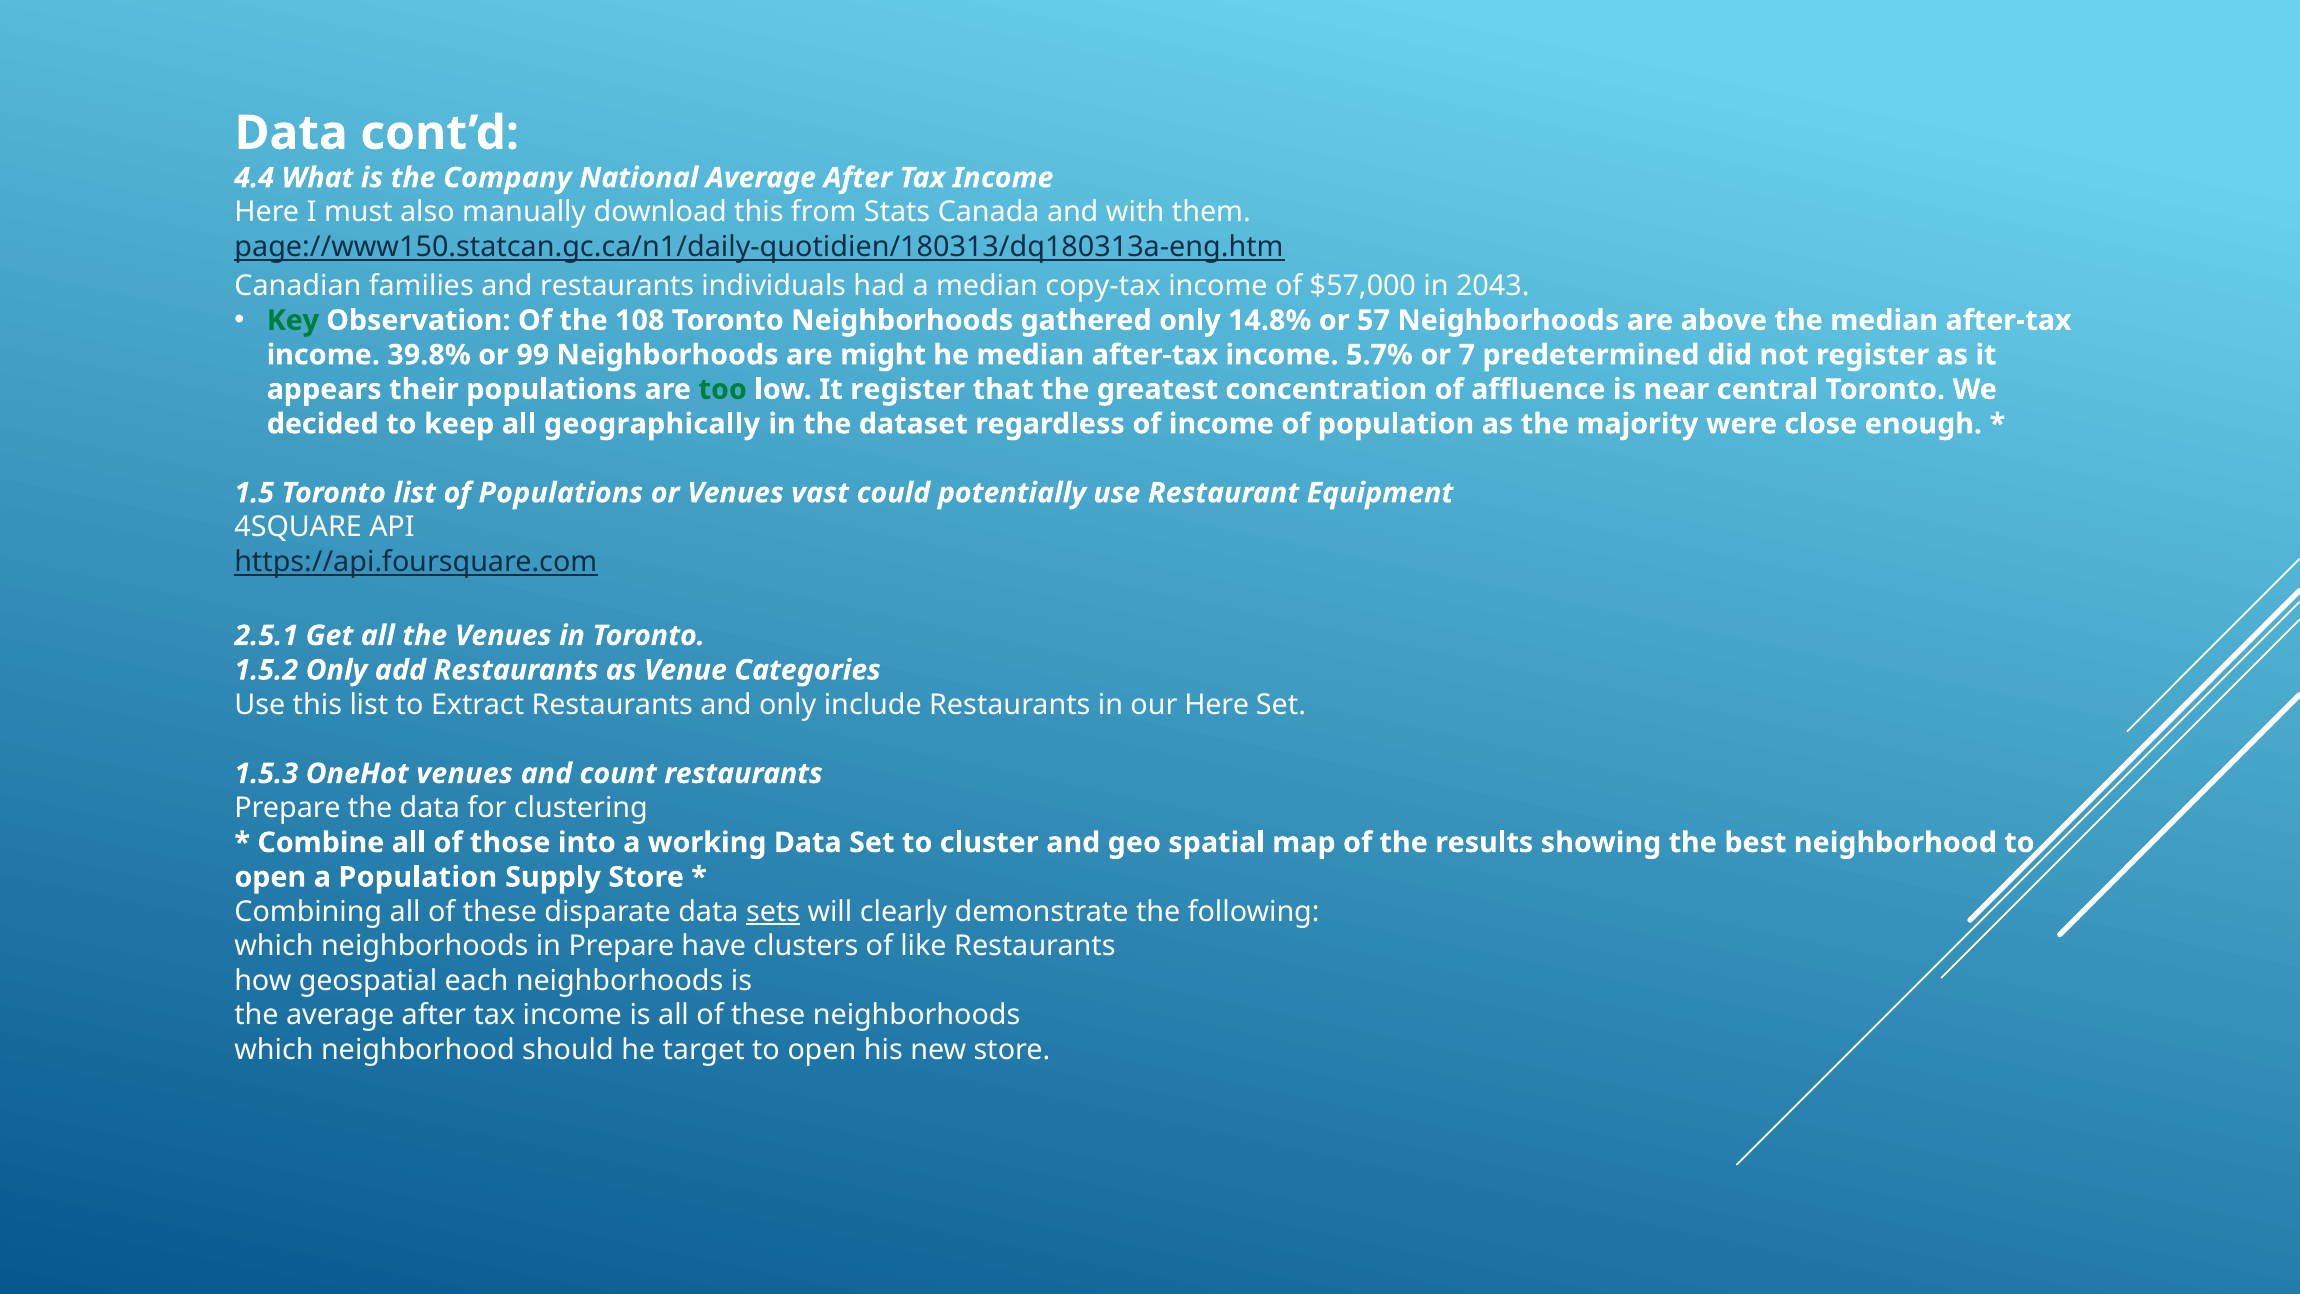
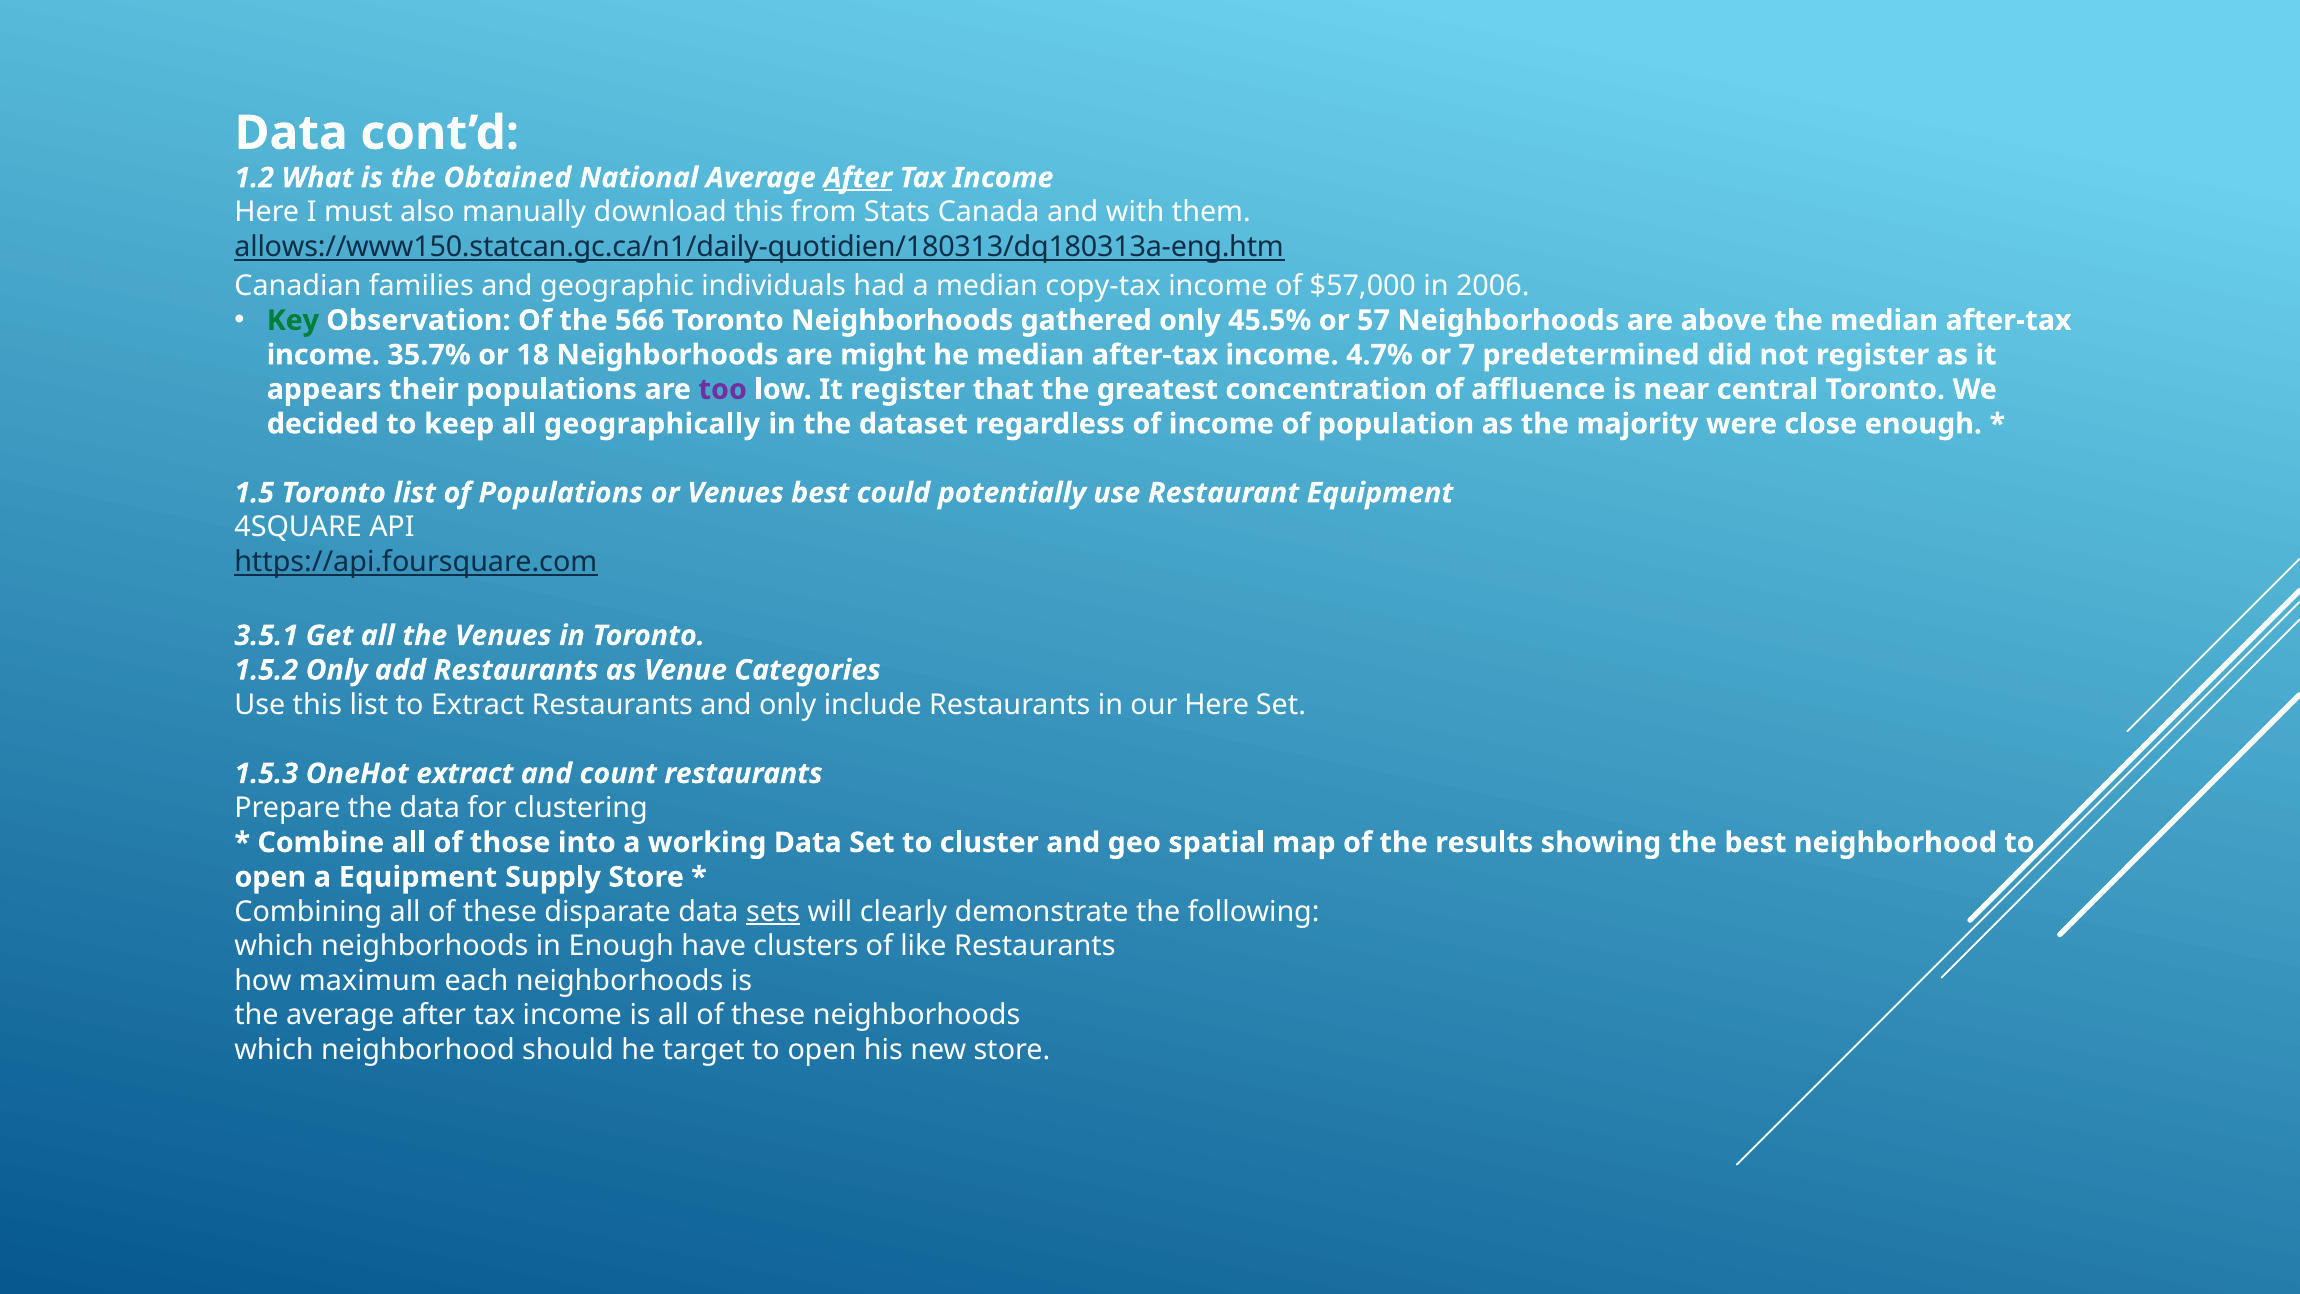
4.4: 4.4 -> 1.2
Company: Company -> Obtained
After at (858, 178) underline: none -> present
page://www150.statcan.gc.ca/n1/daily-quotidien/180313/dq180313a-eng.htm: page://www150.statcan.gc.ca/n1/daily-quotidien/180313/dq180313a-eng.htm -> allows://www150.statcan.gc.ca/n1/daily-quotidien/180313/dq180313a-eng.htm
and restaurants: restaurants -> geographic
2043: 2043 -> 2006
108: 108 -> 566
14.8%: 14.8% -> 45.5%
39.8%: 39.8% -> 35.7%
99: 99 -> 18
5.7%: 5.7% -> 4.7%
too colour: green -> purple
Venues vast: vast -> best
2.5.1: 2.5.1 -> 3.5.1
OneHot venues: venues -> extract
a Population: Population -> Equipment
in Prepare: Prepare -> Enough
geospatial: geospatial -> maximum
